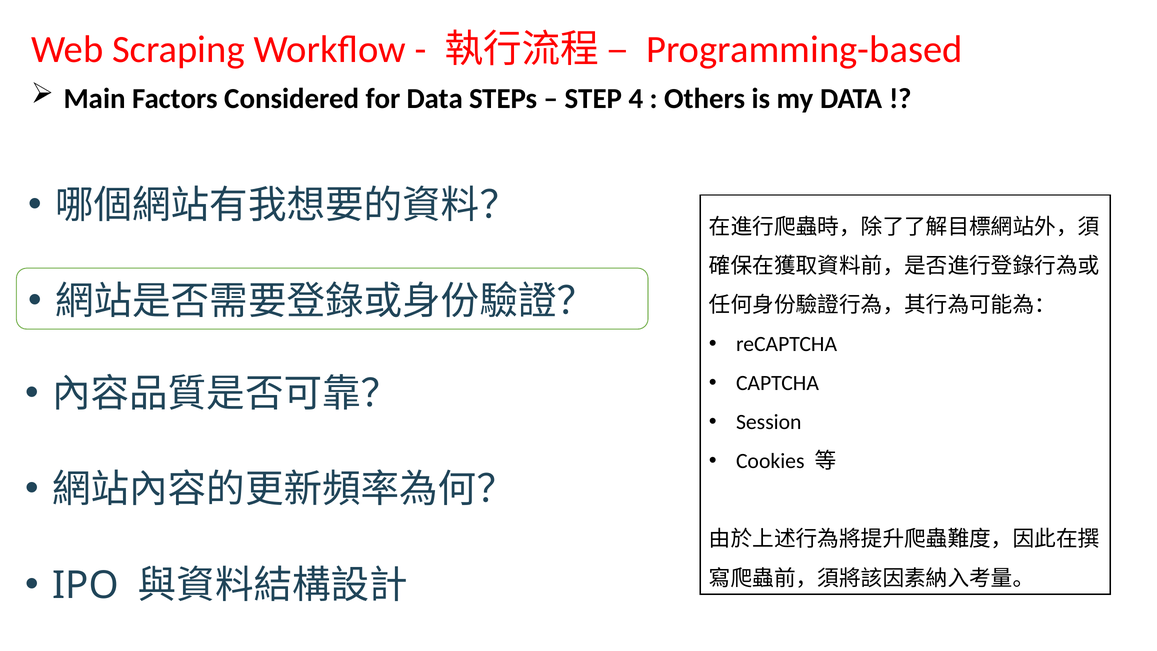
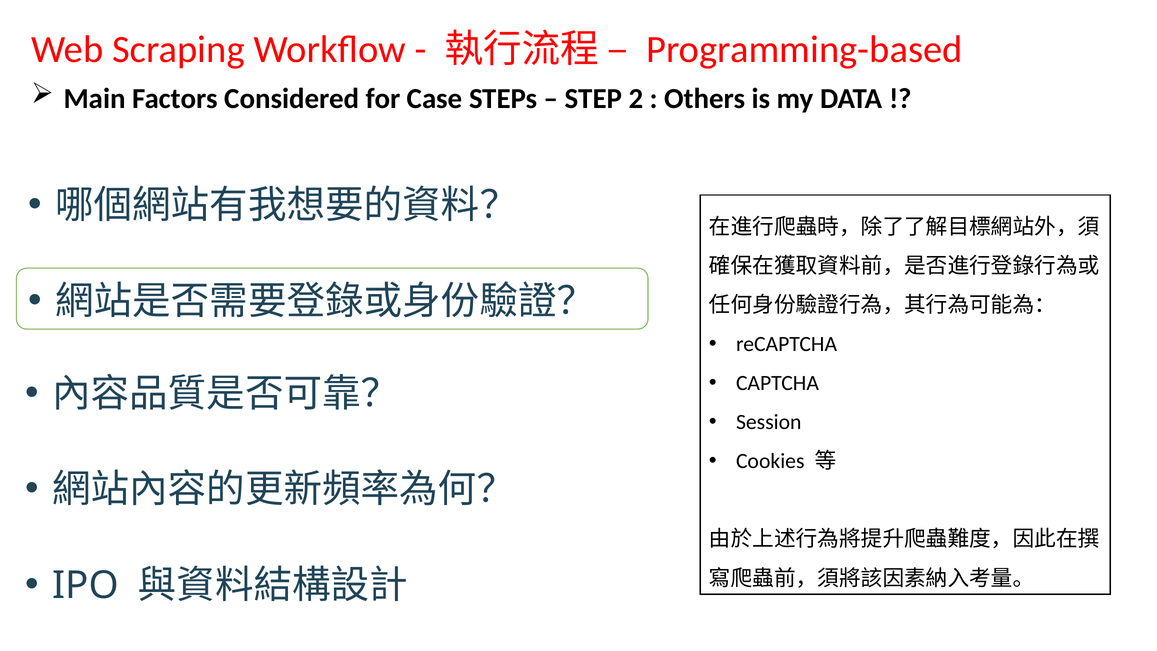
for Data: Data -> Case
4: 4 -> 2
